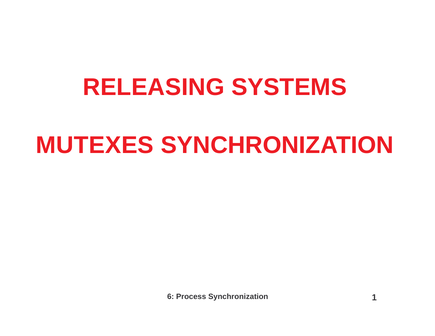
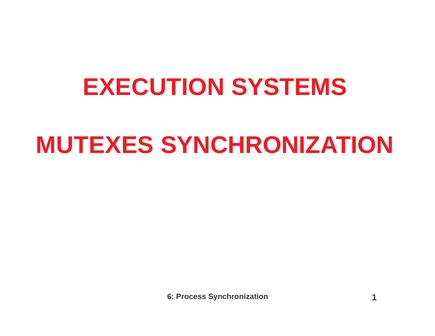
RELEASING: RELEASING -> EXECUTION
